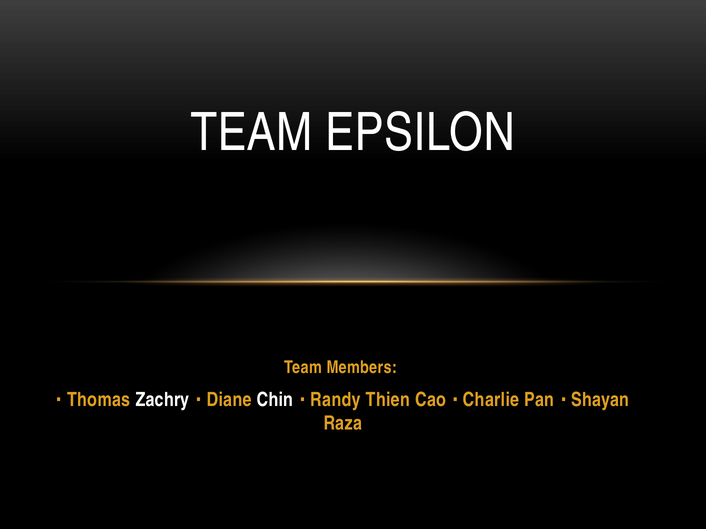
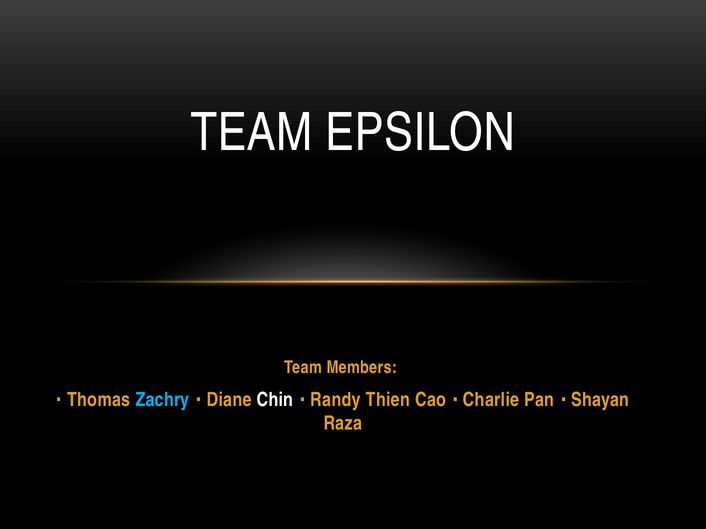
Zachry colour: white -> light blue
